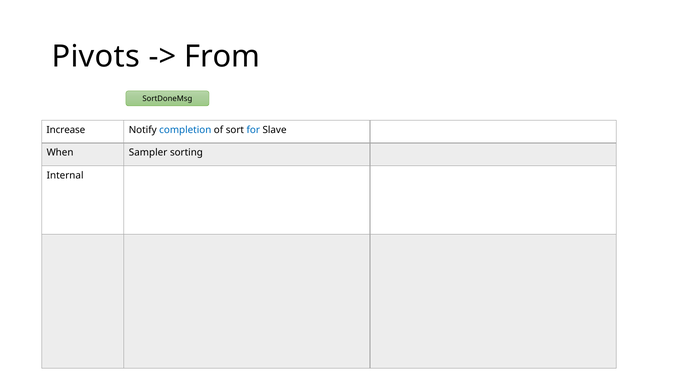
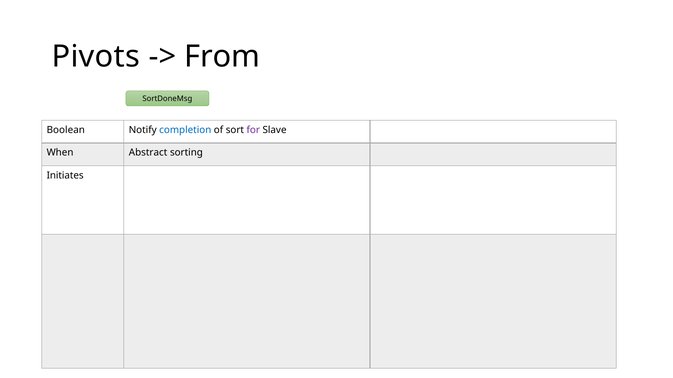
Increase: Increase -> Boolean
for colour: blue -> purple
Sampler: Sampler -> Abstract
Internal: Internal -> Initiates
